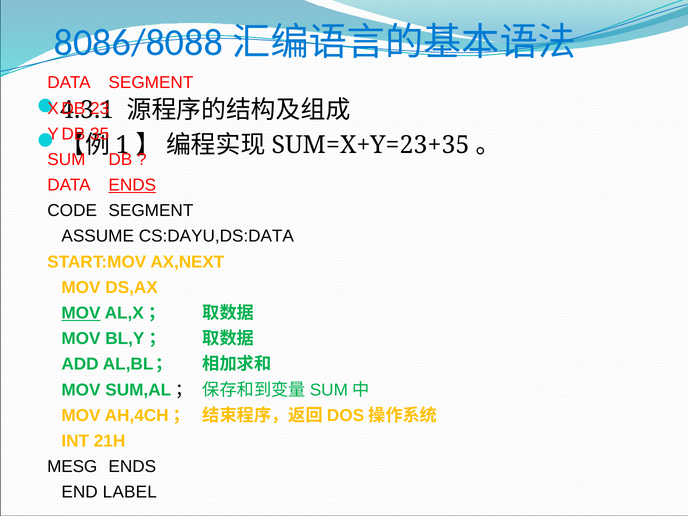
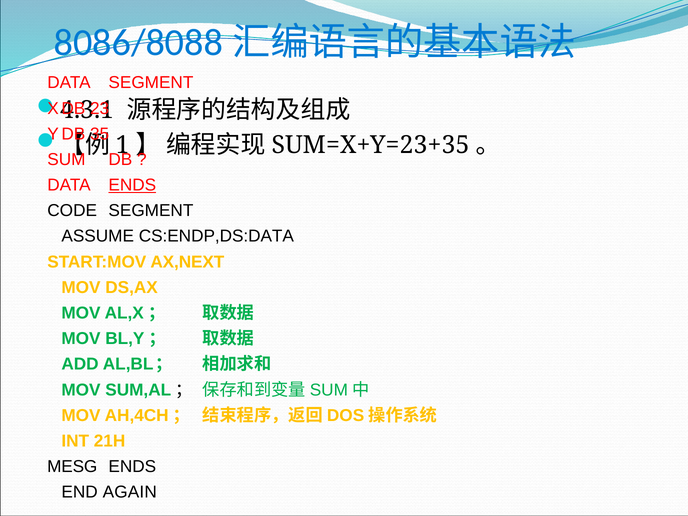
CS:DAYU,DS:DATA: CS:DAYU,DS:DATA -> CS:ENDP,DS:DATA
MOV at (81, 313) underline: present -> none
LABEL: LABEL -> AGAIN
